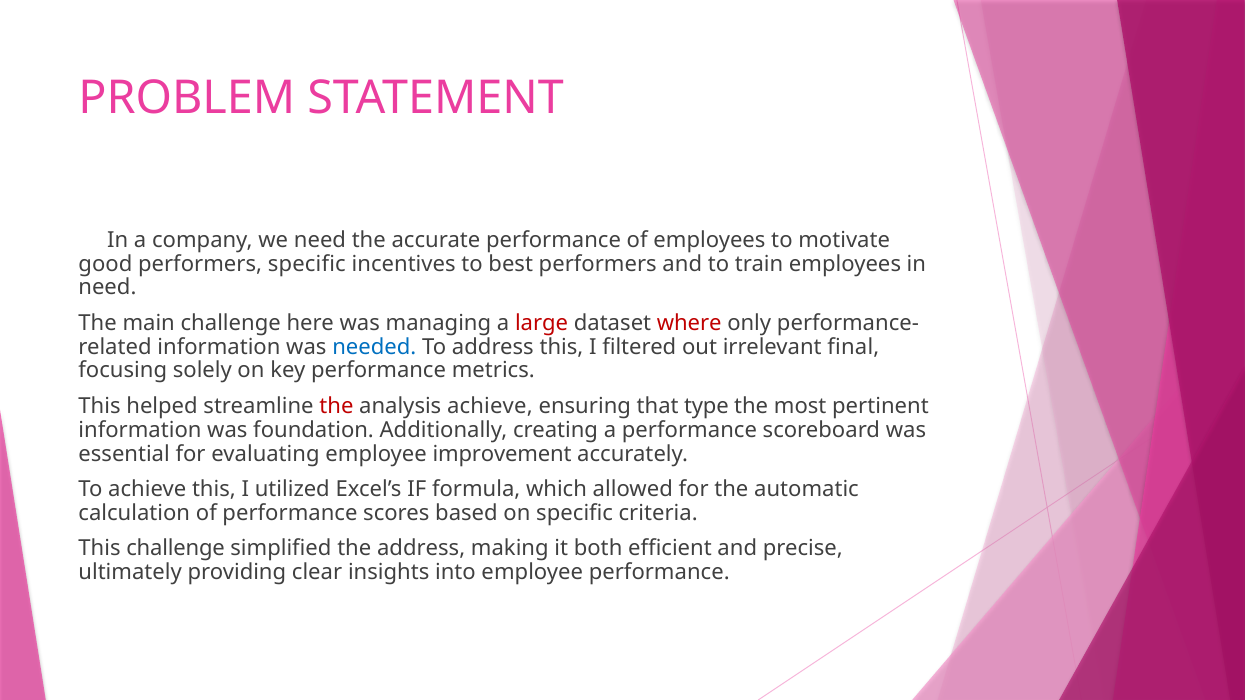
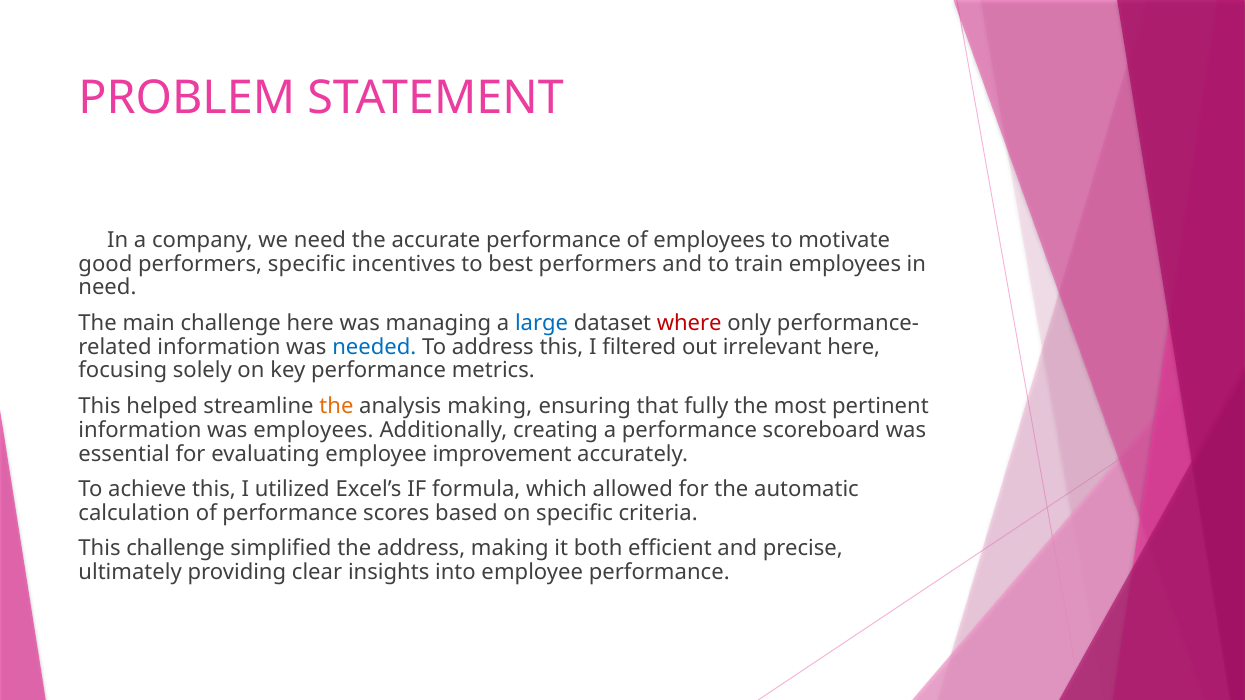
large colour: red -> blue
irrelevant final: final -> here
the at (336, 406) colour: red -> orange
analysis achieve: achieve -> making
type: type -> fully
was foundation: foundation -> employees
